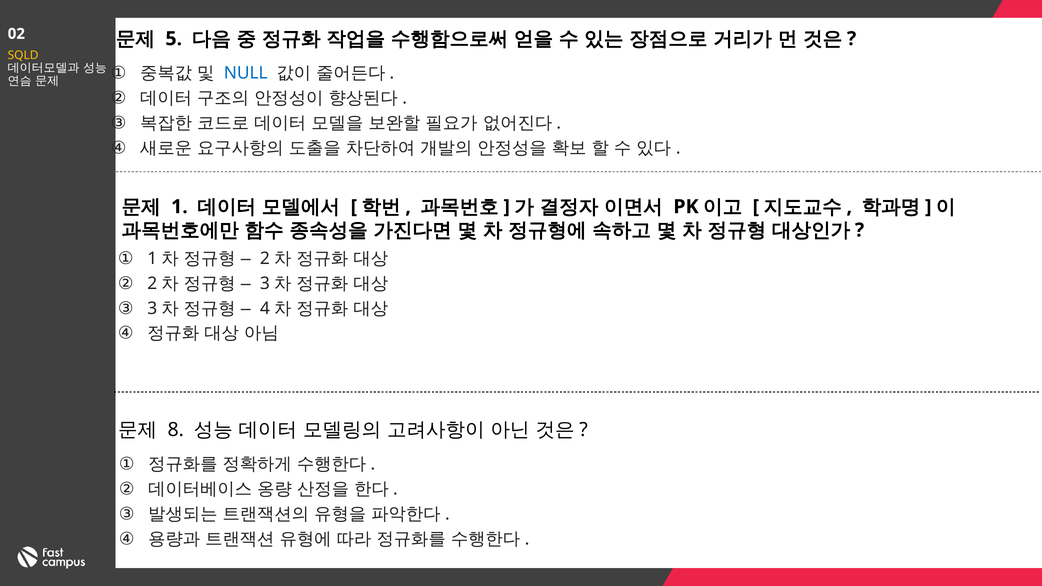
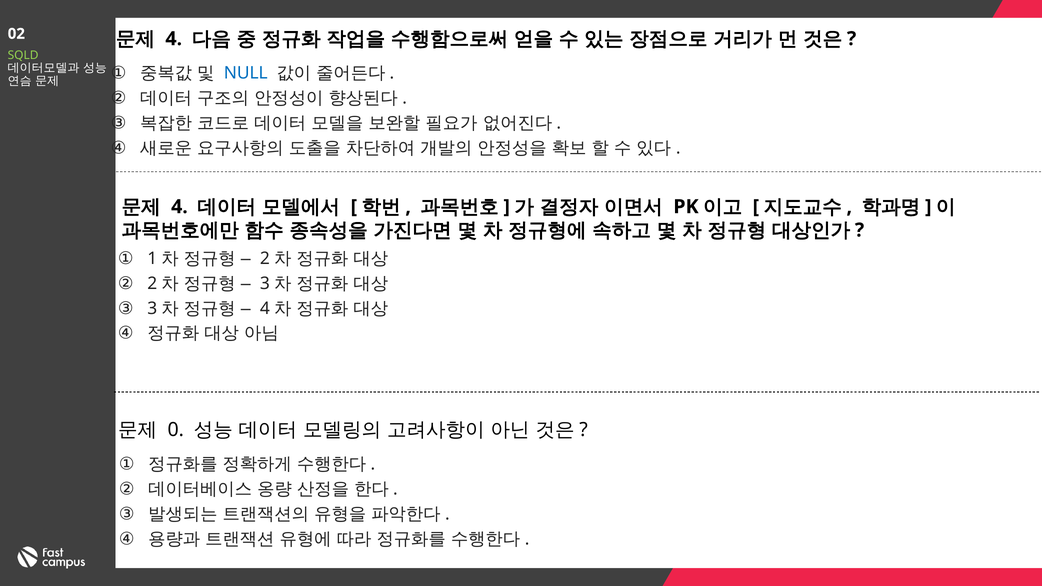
5 at (174, 39): 5 -> 4
SQLD colour: yellow -> light green
1 at (179, 207): 1 -> 4
8: 8 -> 0
